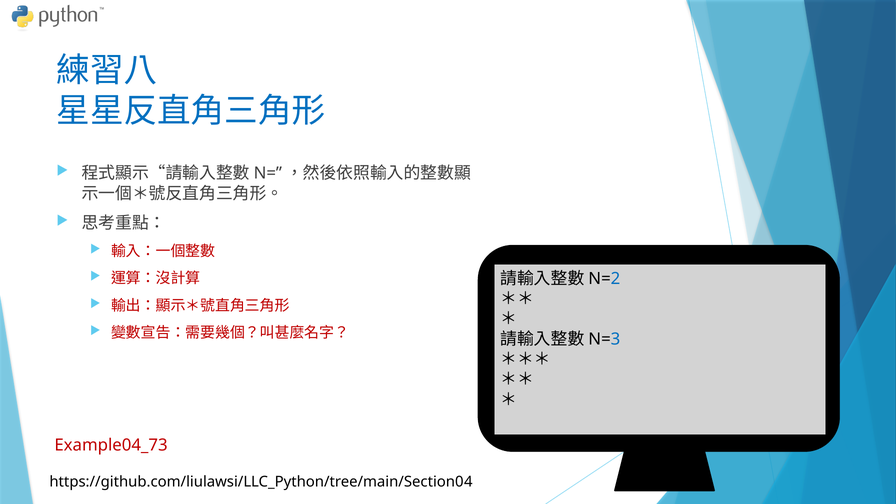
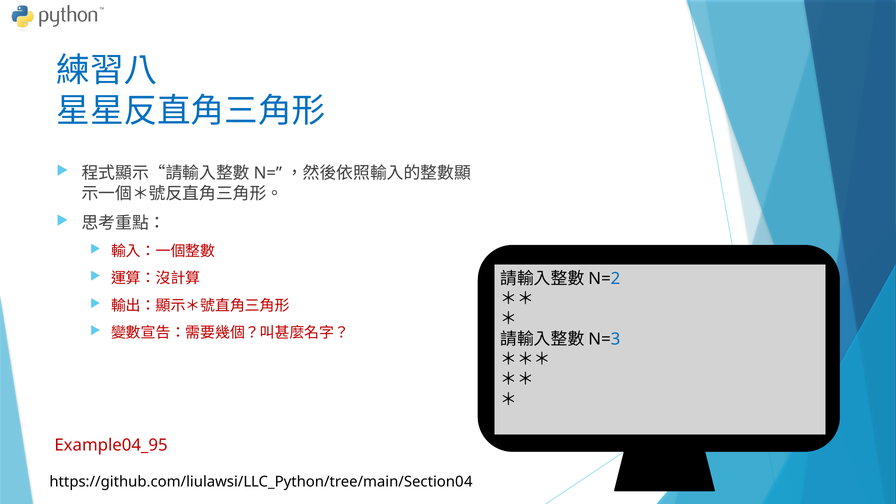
Example04_73: Example04_73 -> Example04_95
